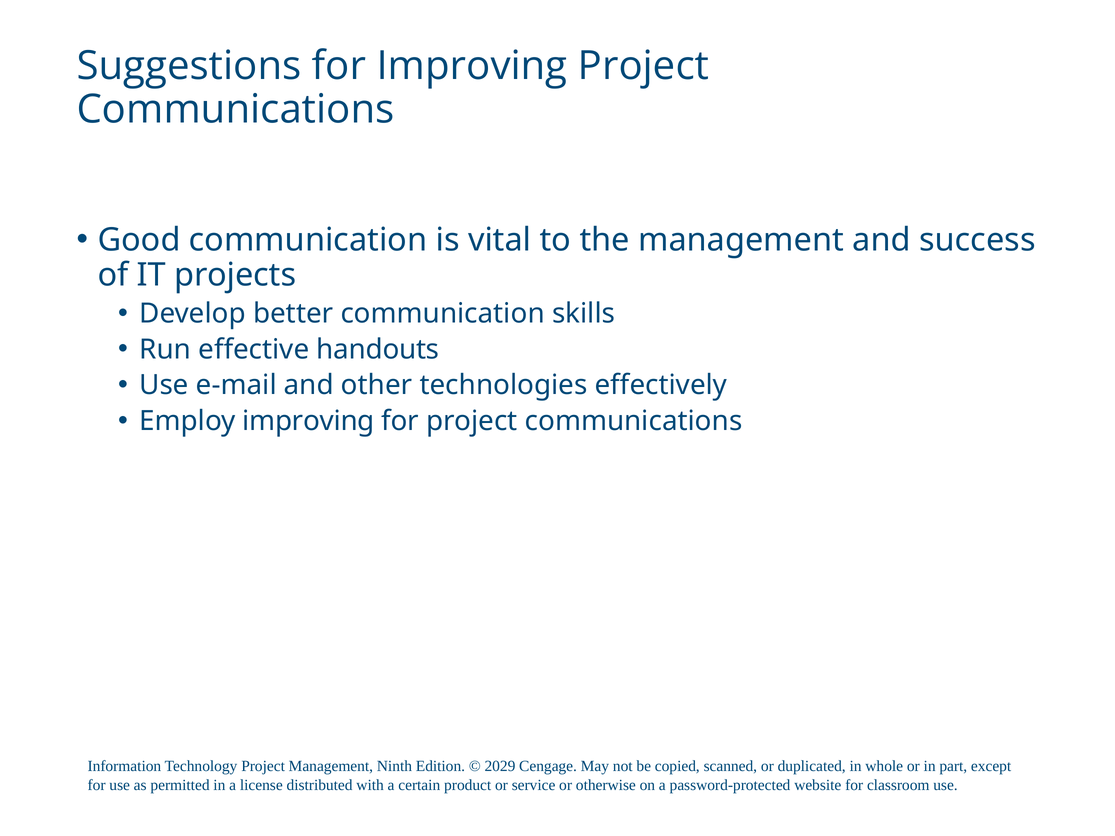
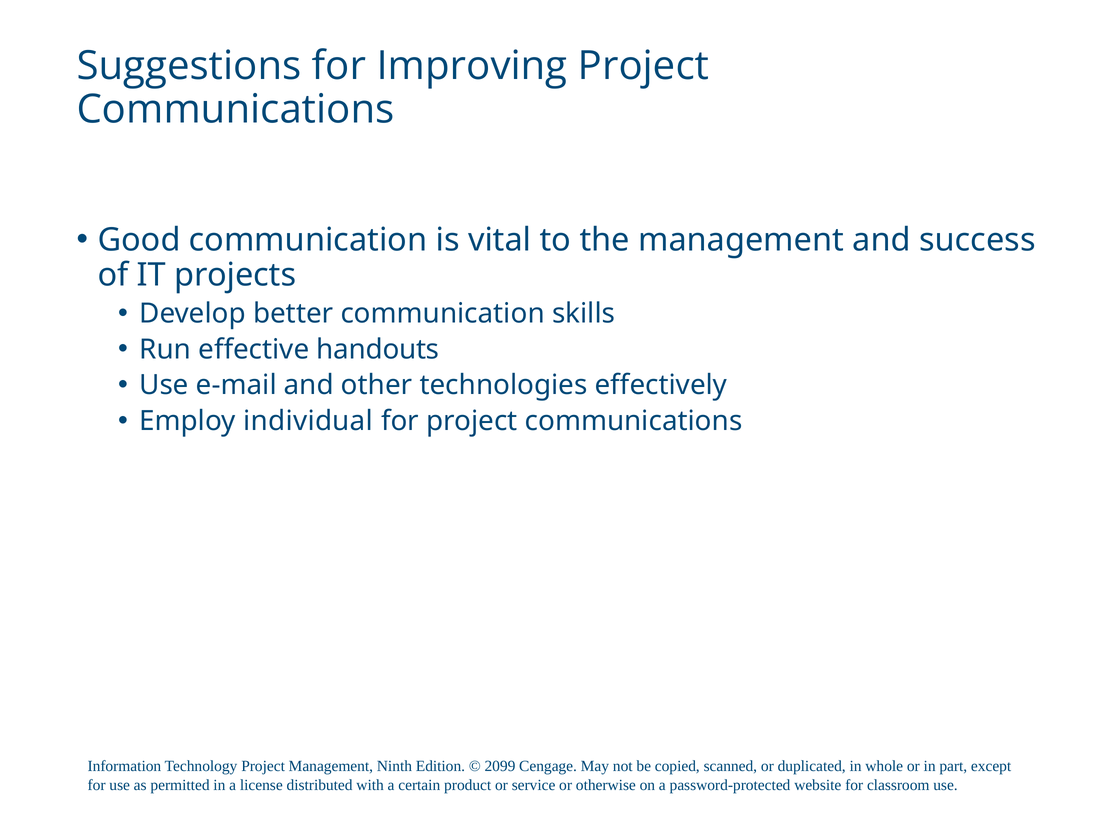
Employ improving: improving -> individual
2029: 2029 -> 2099
